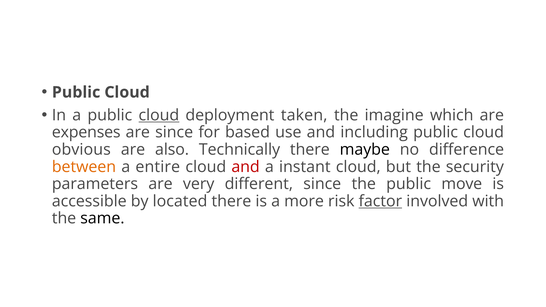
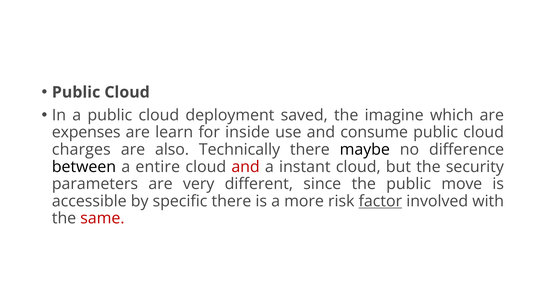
cloud at (159, 115) underline: present -> none
taken: taken -> saved
are since: since -> learn
based: based -> inside
including: including -> consume
obvious: obvious -> charges
between colour: orange -> black
located: located -> specific
same colour: black -> red
